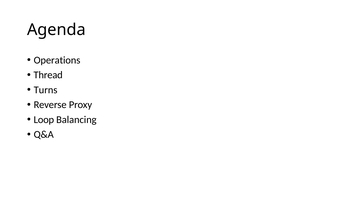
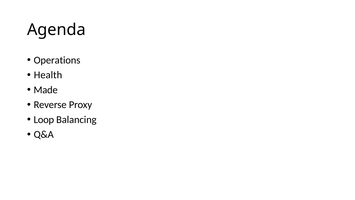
Thread: Thread -> Health
Turns: Turns -> Made
